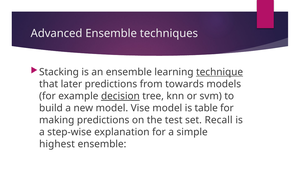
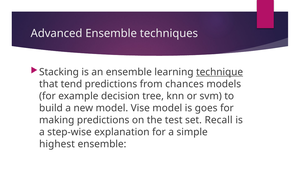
later: later -> tend
towards: towards -> chances
decision underline: present -> none
table: table -> goes
